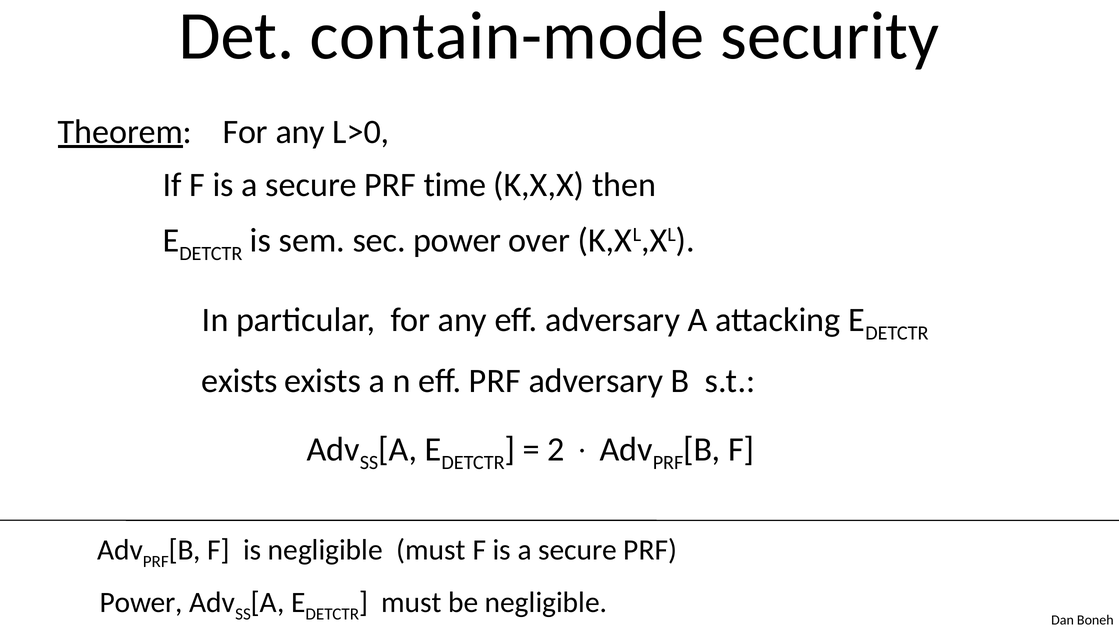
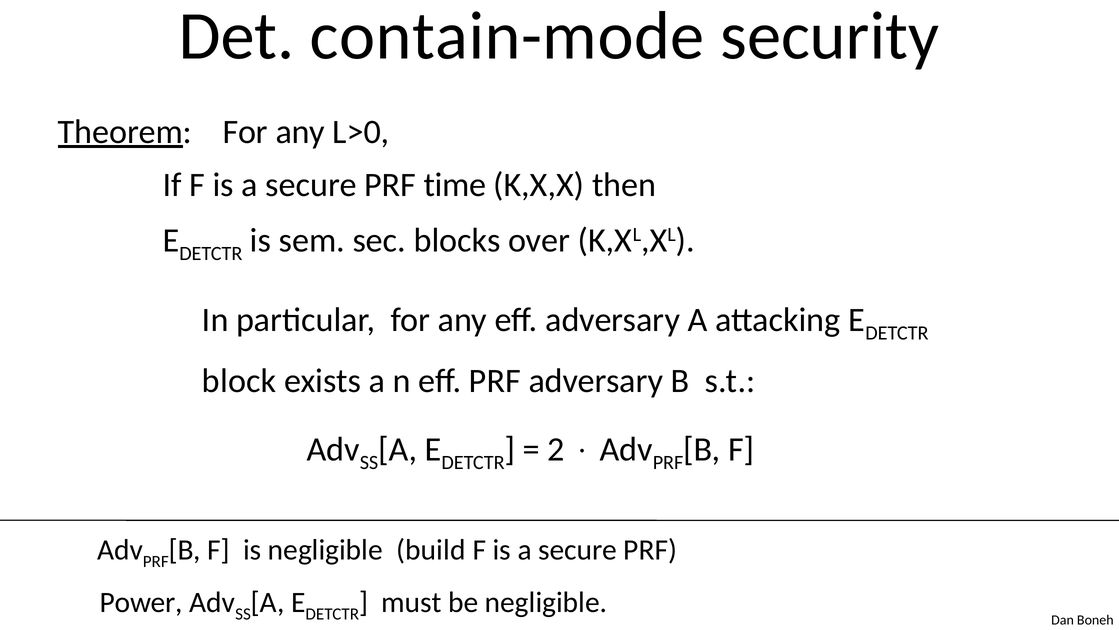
sec power: power -> blocks
exists at (239, 381): exists -> block
negligible must: must -> build
